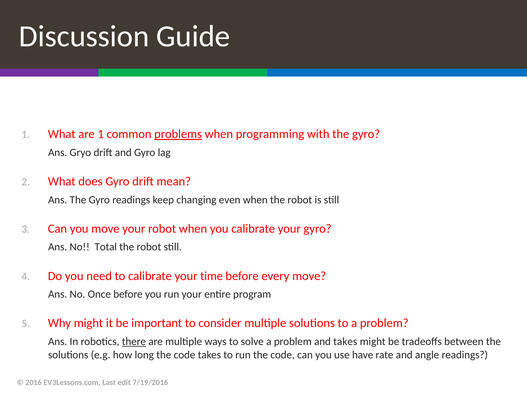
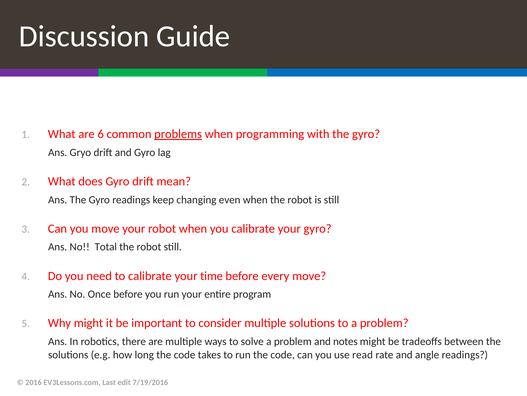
are 1: 1 -> 6
there underline: present -> none
and takes: takes -> notes
have: have -> read
